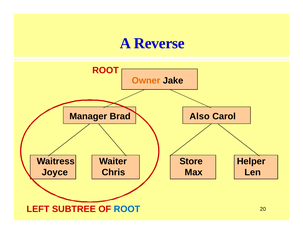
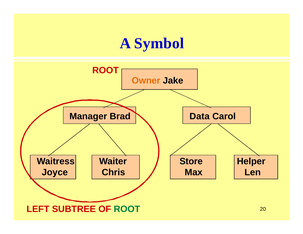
Reverse: Reverse -> Symbol
Also: Also -> Data
ROOT at (127, 209) colour: blue -> green
